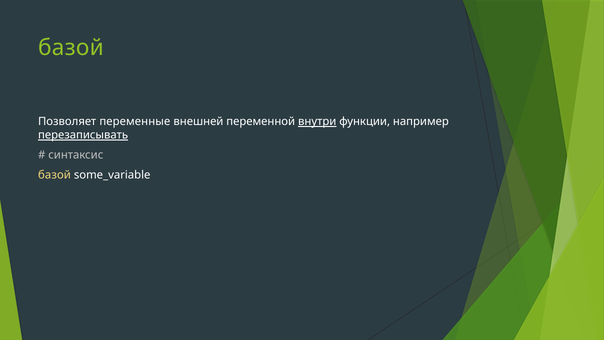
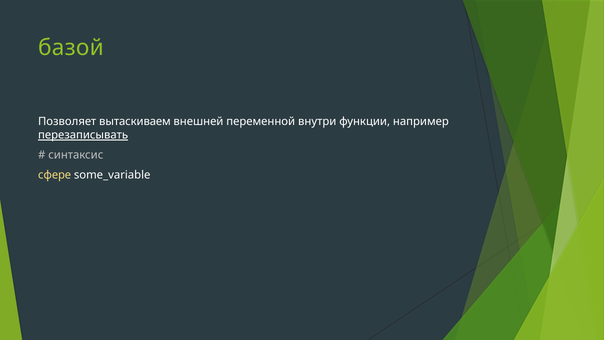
переменные: переменные -> вытаскиваем
внутри underline: present -> none
базой at (55, 175): базой -> сфере
